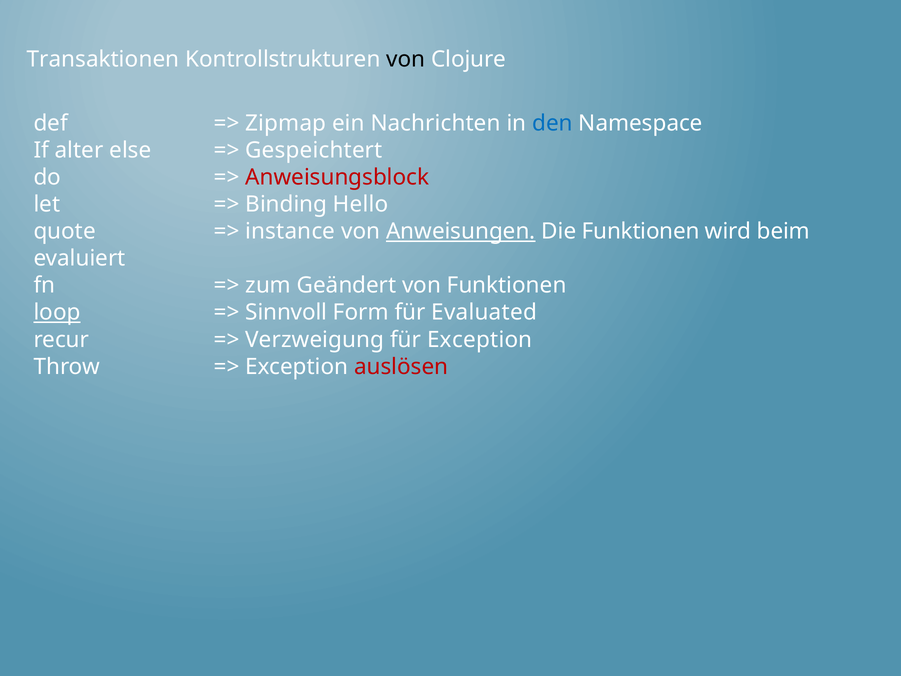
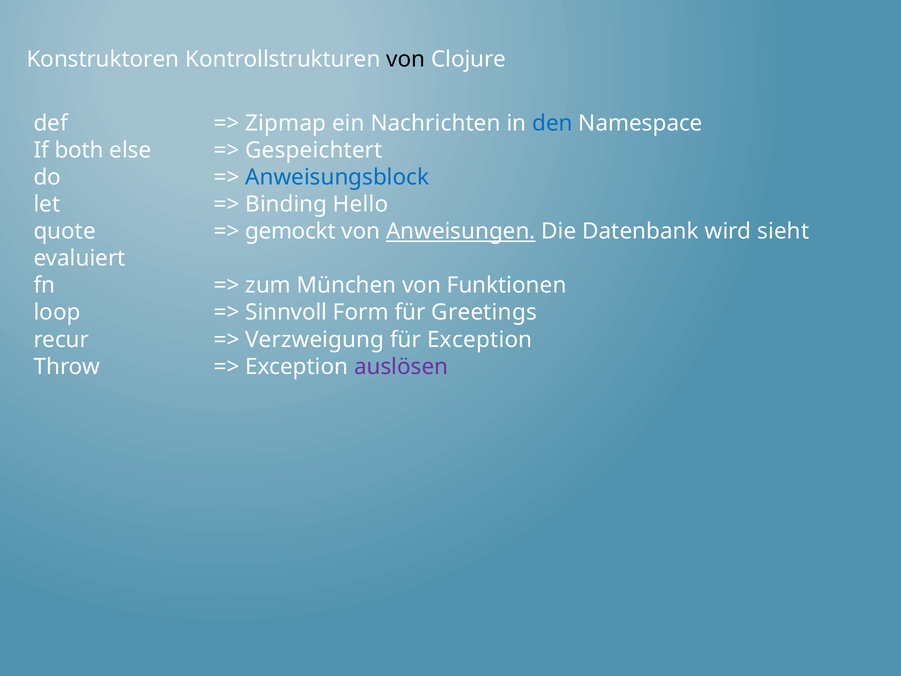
Transaktionen: Transaktionen -> Konstruktoren
alter: alter -> both
Anweisungsblock colour: red -> blue
instance: instance -> gemockt
Die Funktionen: Funktionen -> Datenbank
beim: beim -> sieht
Geändert: Geändert -> München
loop underline: present -> none
Evaluated: Evaluated -> Greetings
auslösen colour: red -> purple
